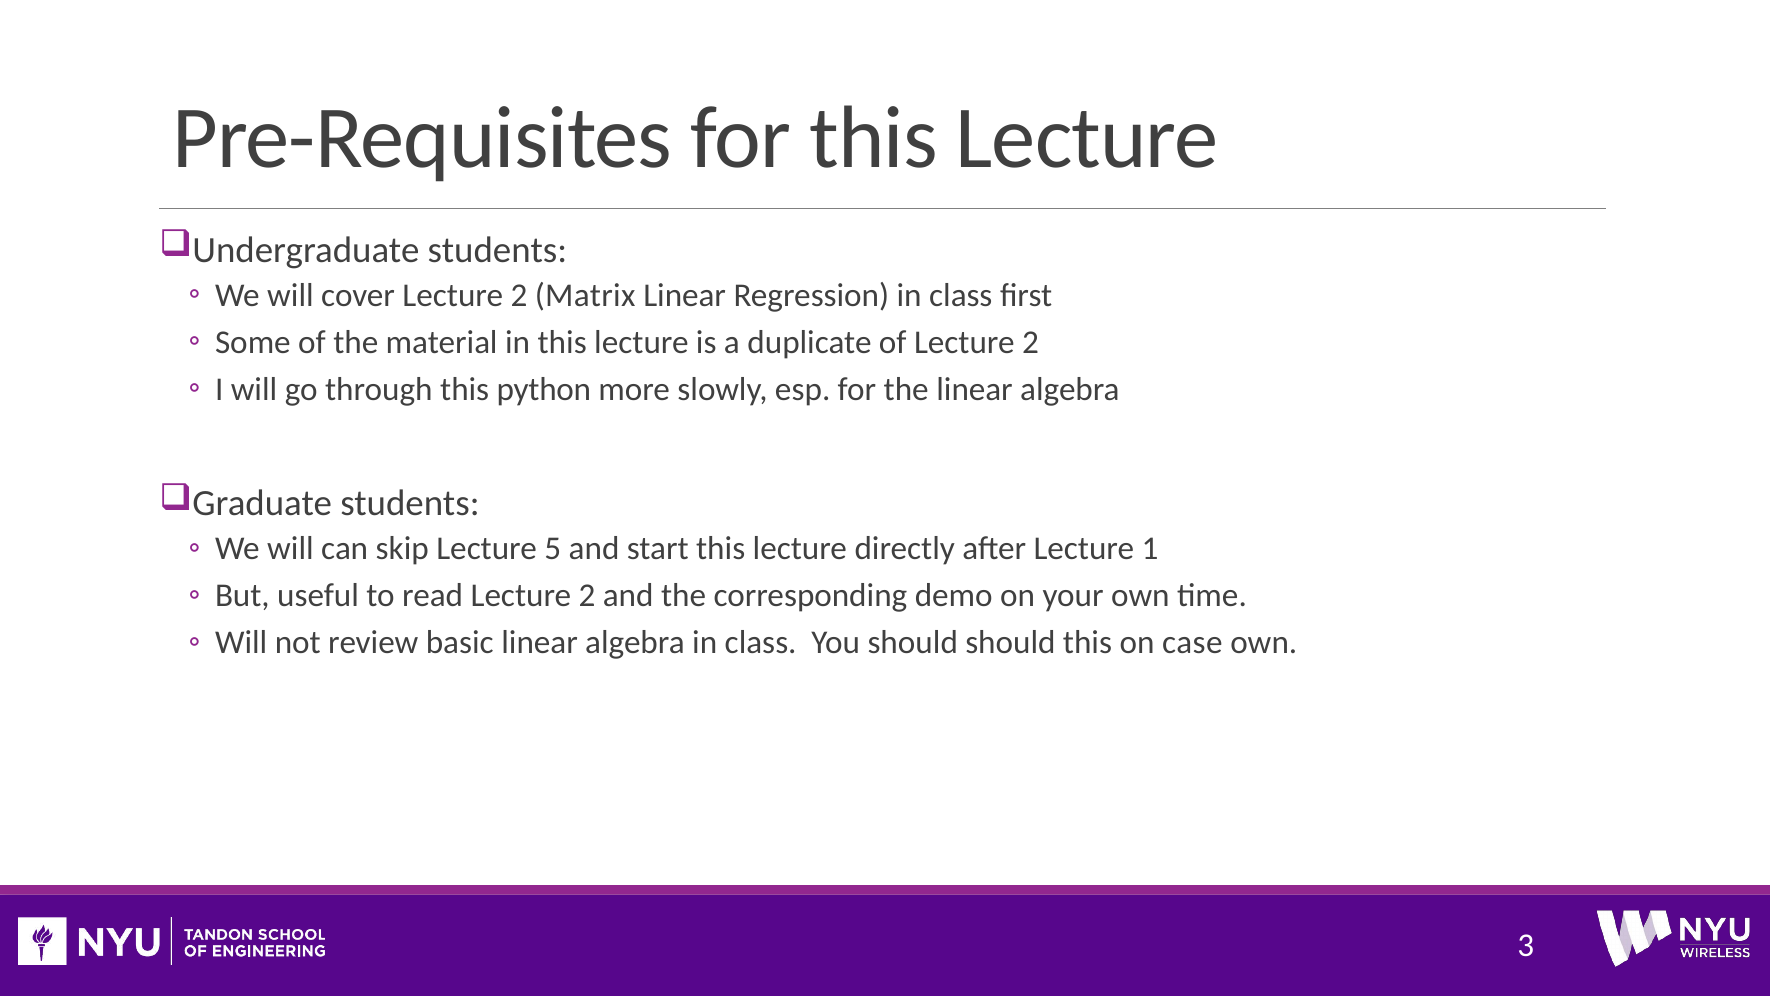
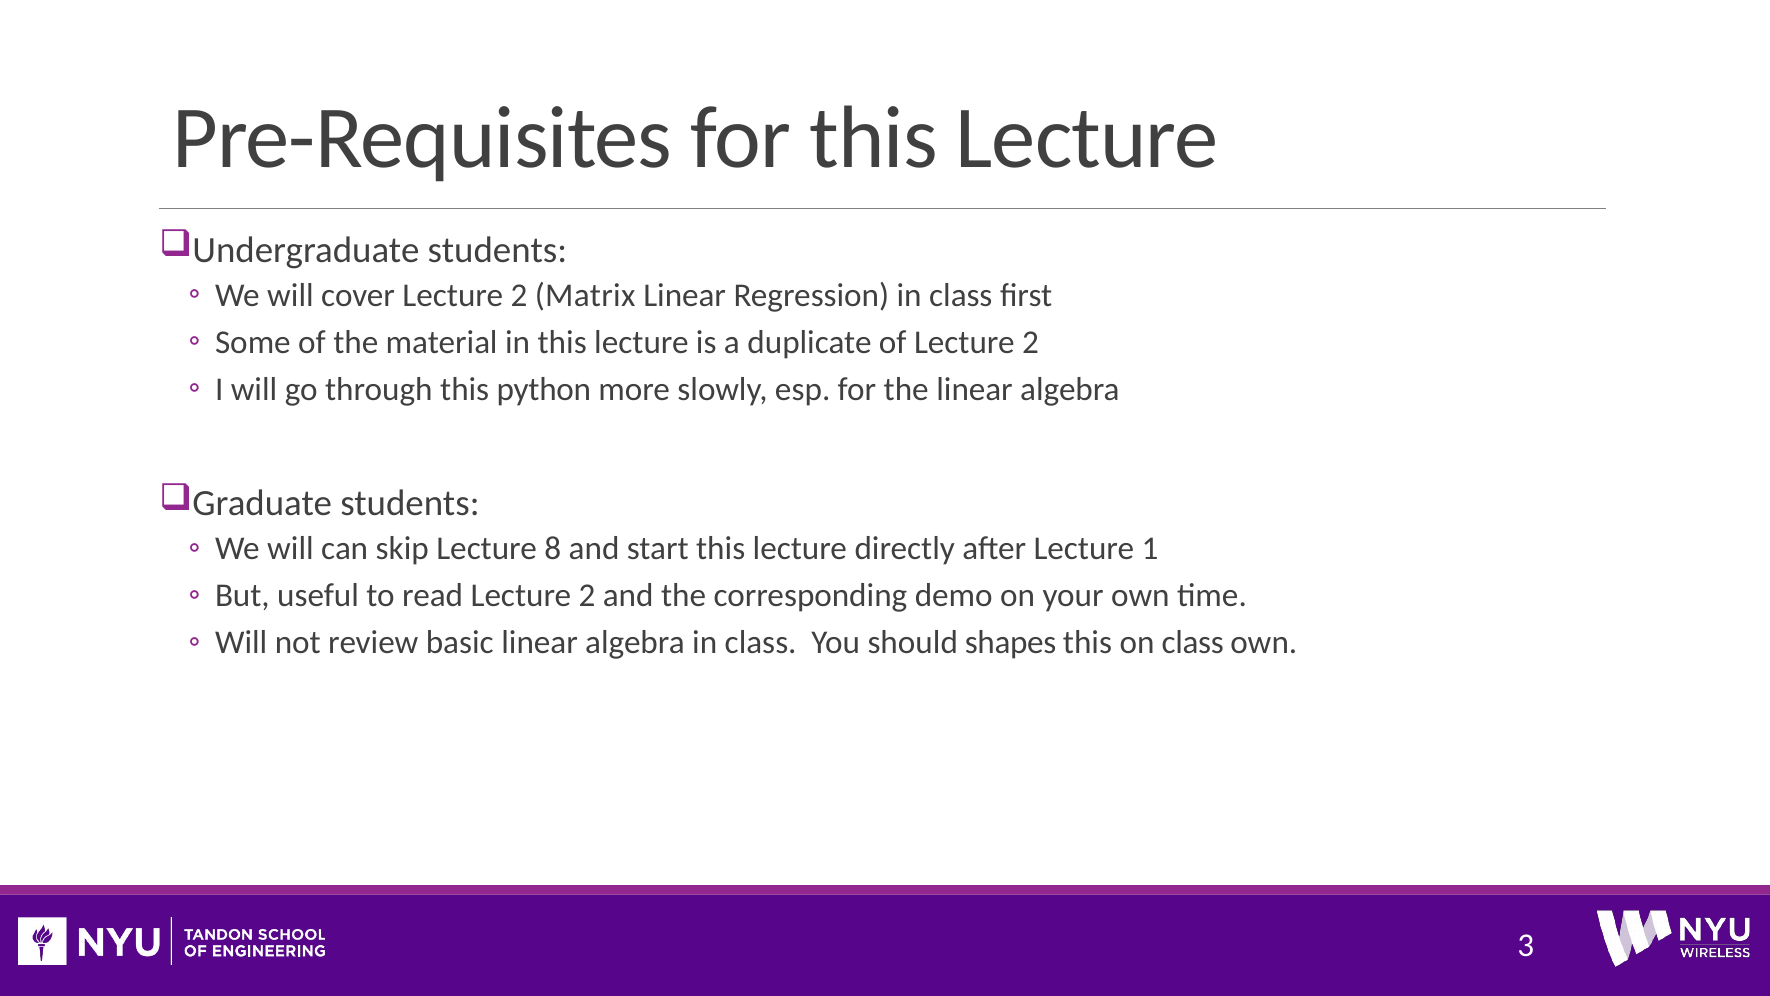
5: 5 -> 8
should should: should -> shapes
on case: case -> class
